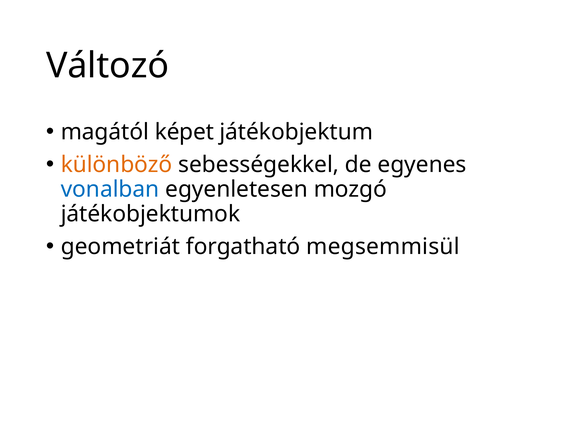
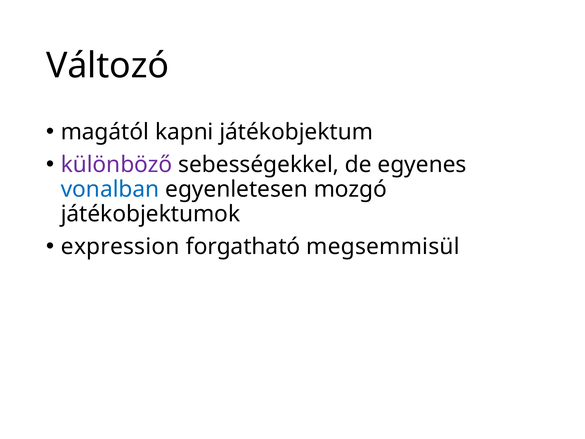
képet: képet -> kapni
különböző colour: orange -> purple
geometriát: geometriát -> expression
